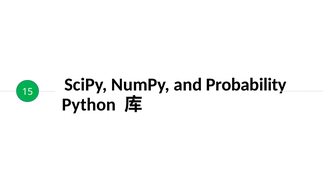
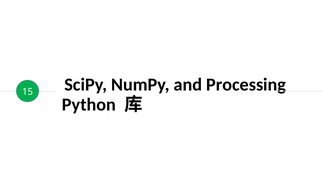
Probability: Probability -> Processing
